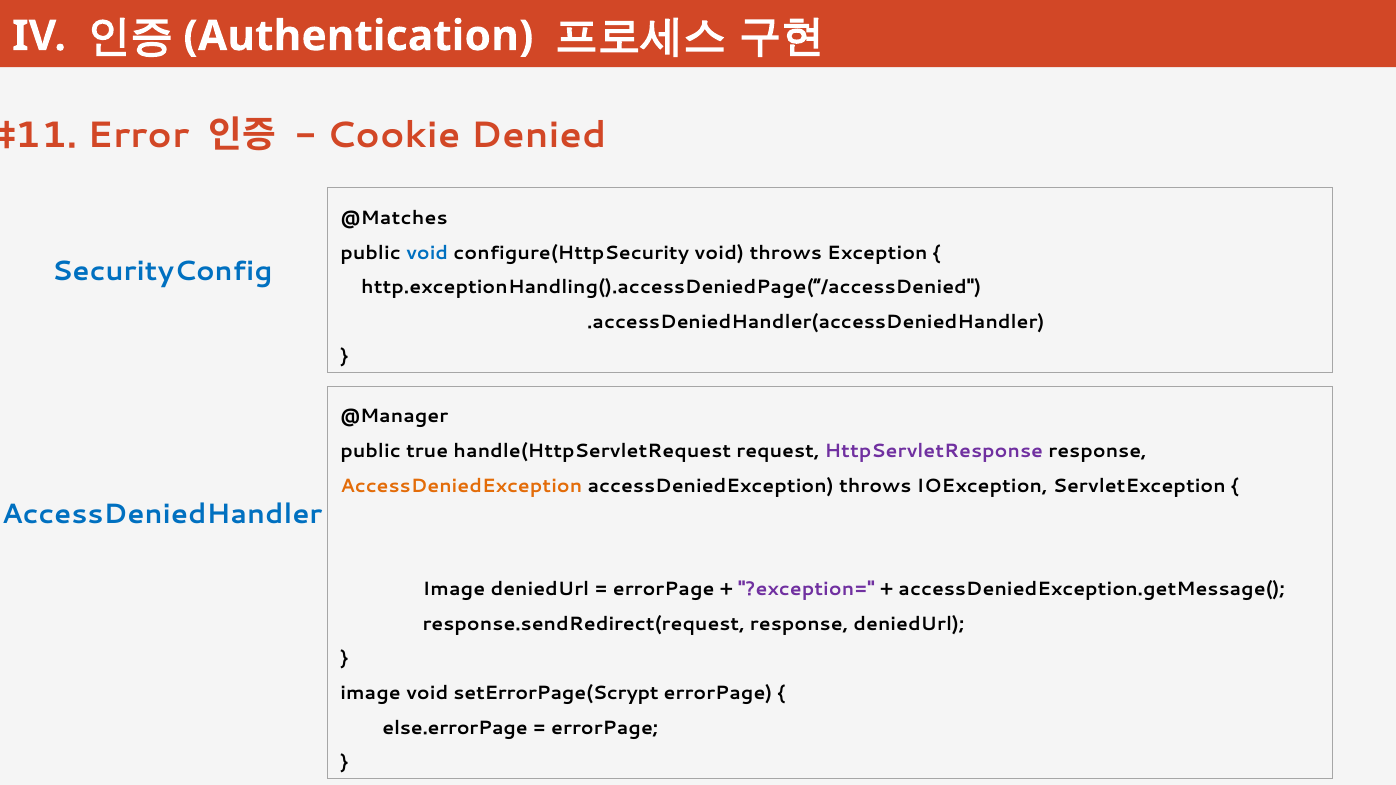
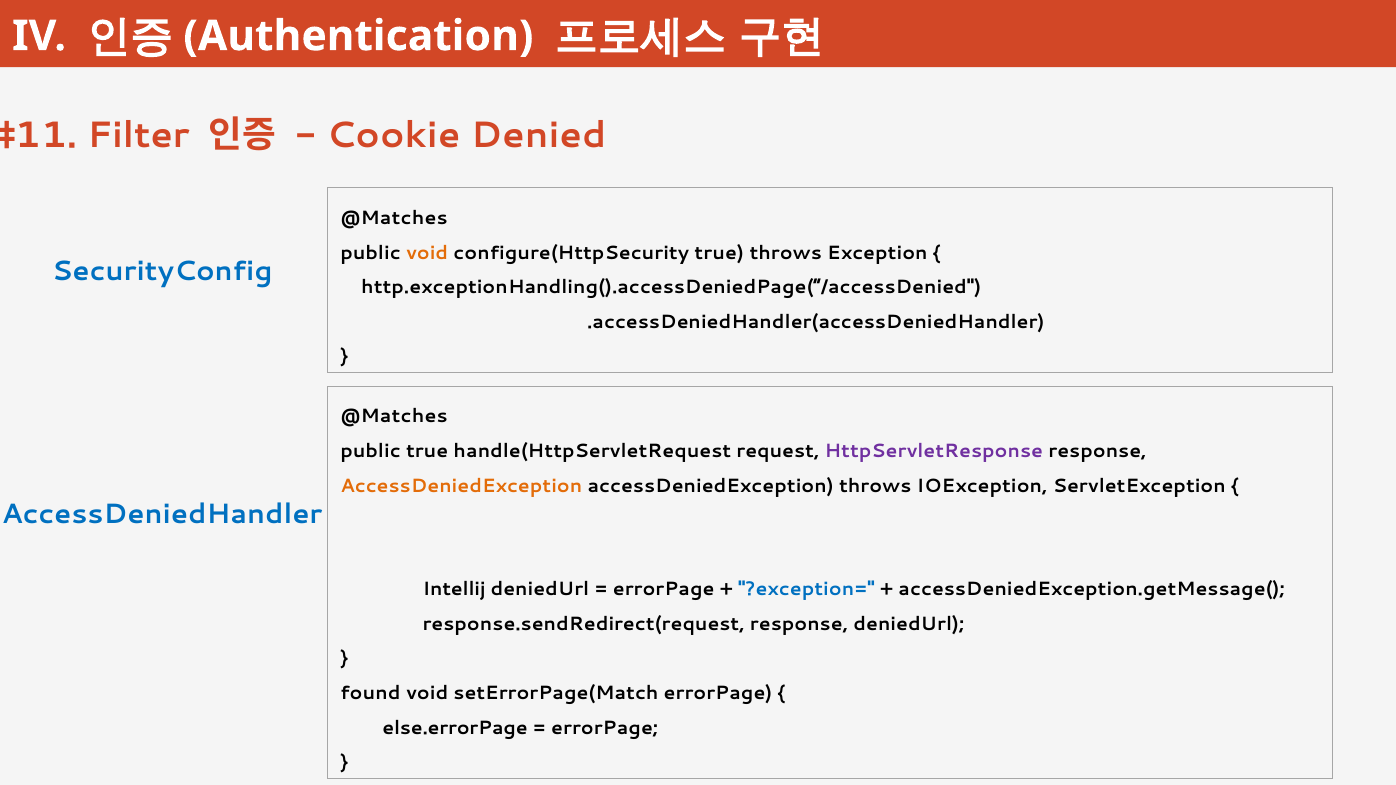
Error: Error -> Filter
void at (427, 253) colour: blue -> orange
configure(HttpSecurity void: void -> true
@Manager at (394, 417): @Manager -> @Matches
Image at (454, 590): Image -> Intellij
?exception= colour: purple -> blue
image at (371, 693): image -> found
setErrorPage(Scrypt: setErrorPage(Scrypt -> setErrorPage(Match
